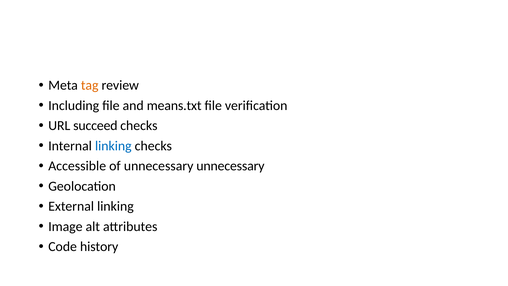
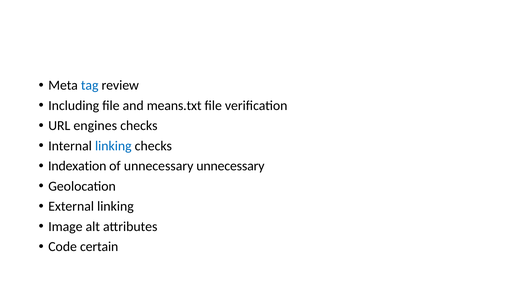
tag colour: orange -> blue
succeed: succeed -> engines
Accessible: Accessible -> Indexation
history: history -> certain
